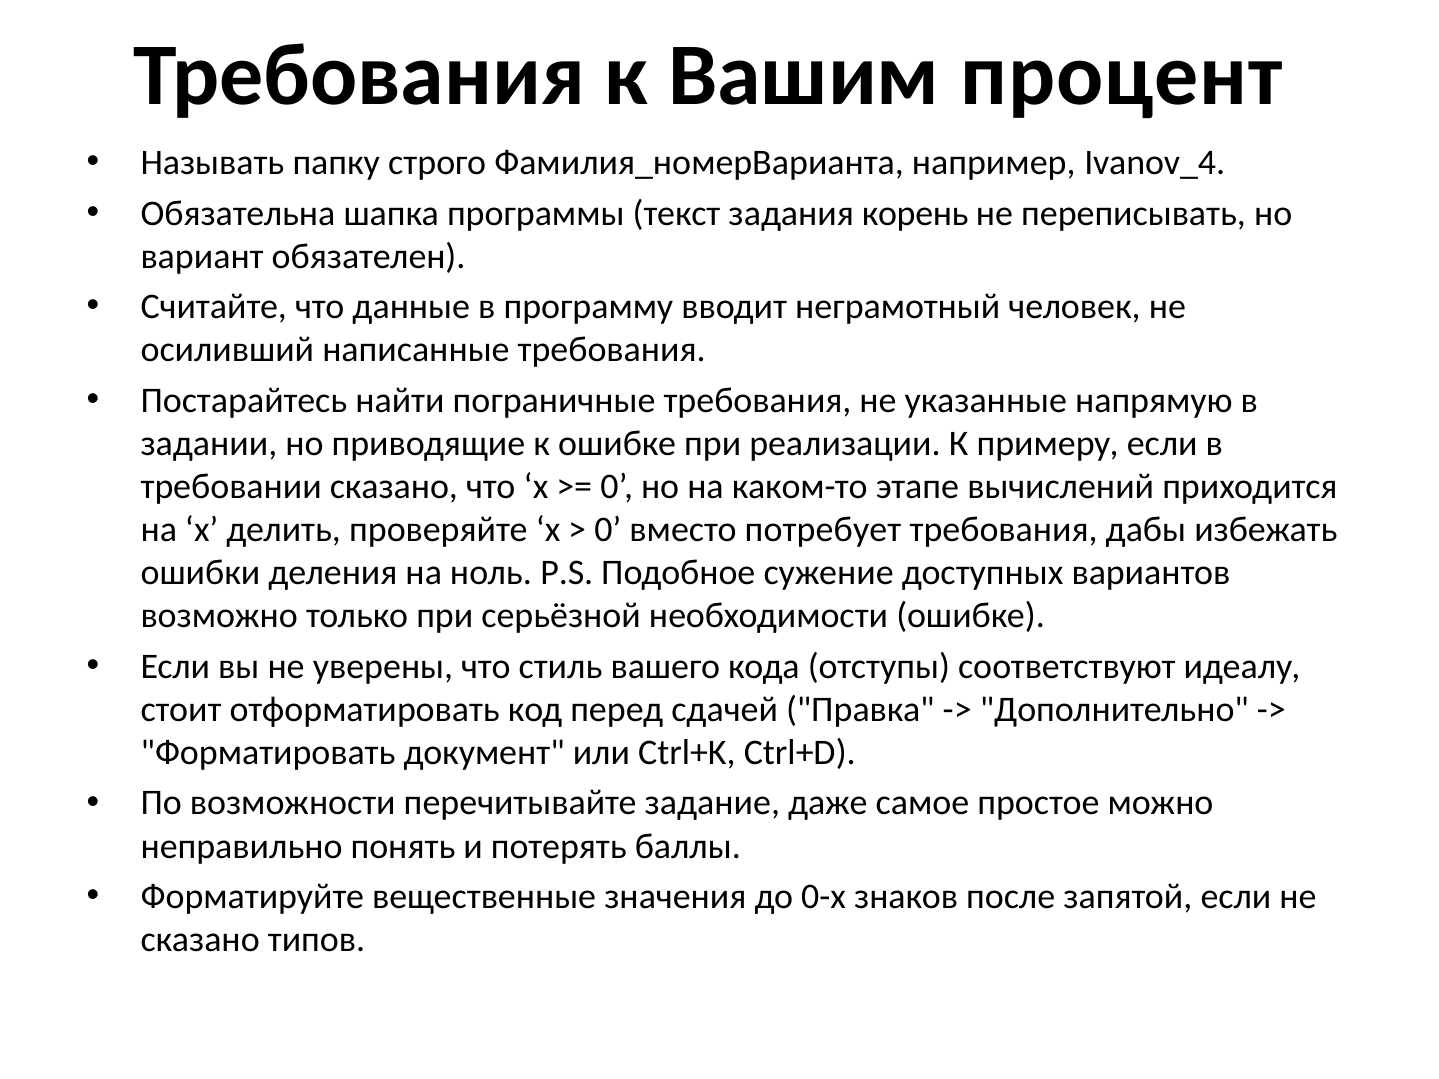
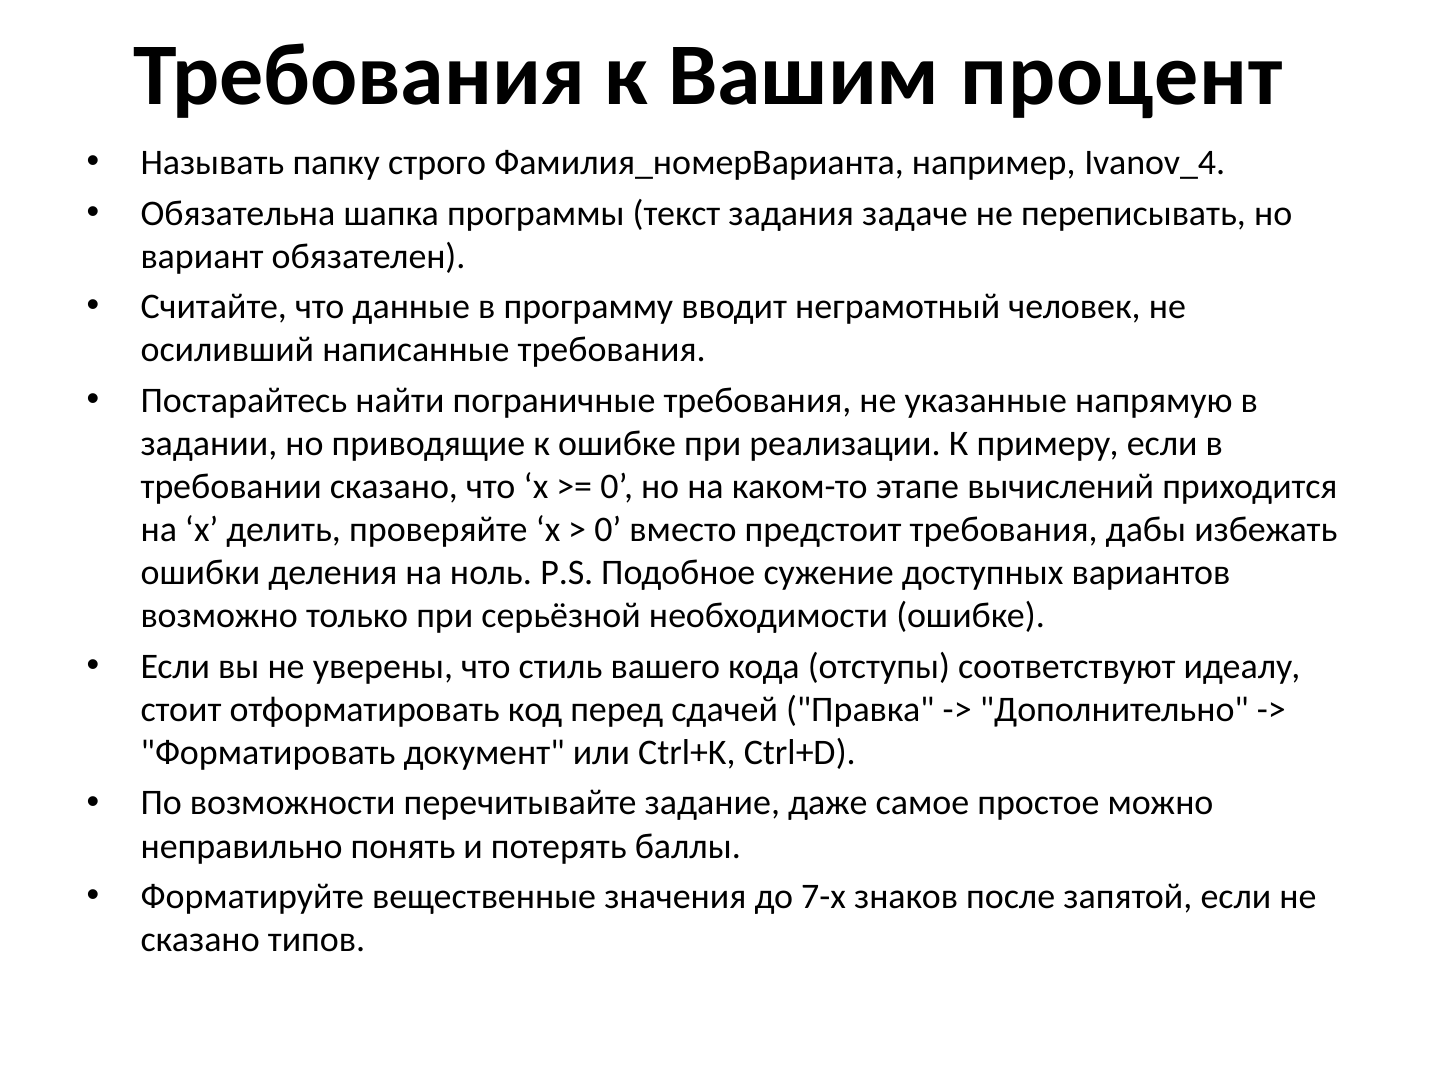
корень: корень -> задаче
потребует: потребует -> предстоит
0-х: 0-х -> 7-х
